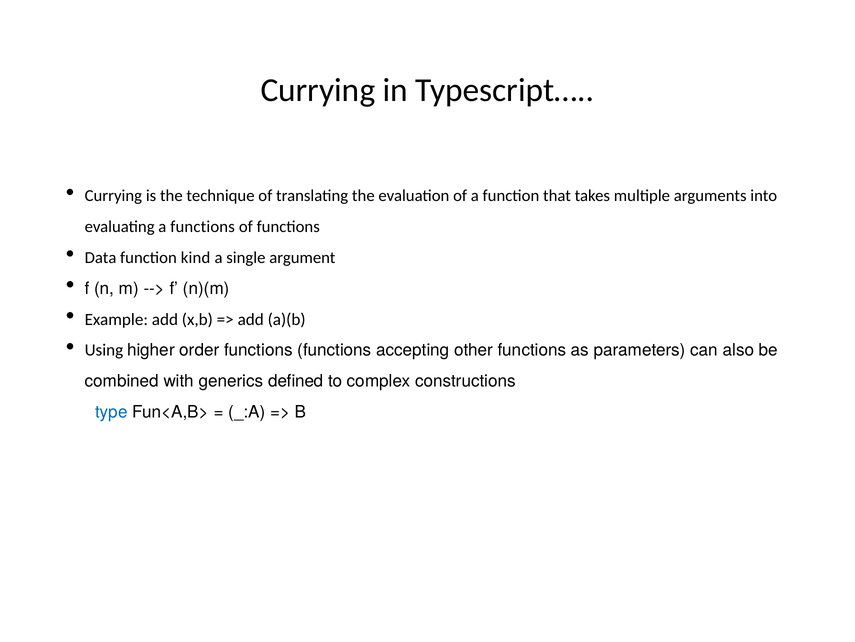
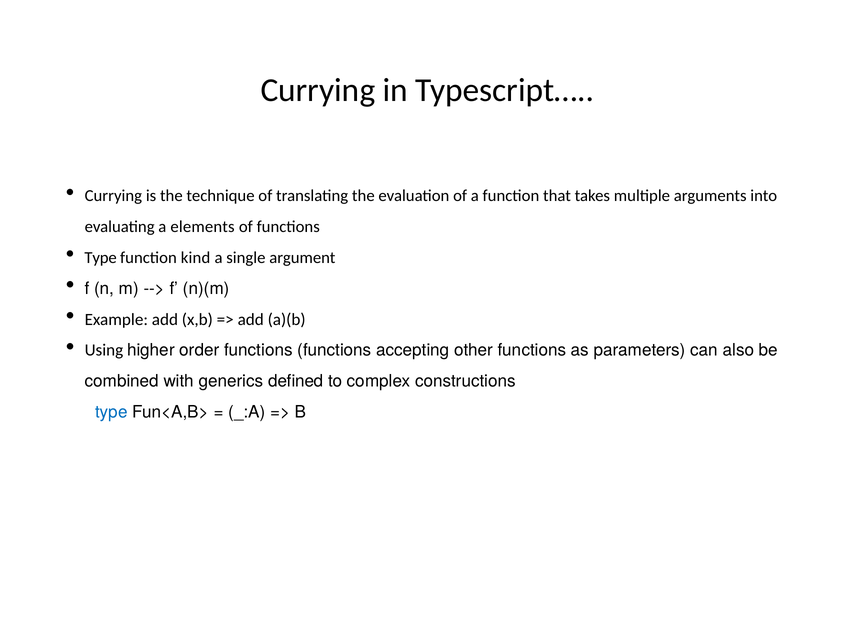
a functions: functions -> elements
Data at (101, 257): Data -> Type
